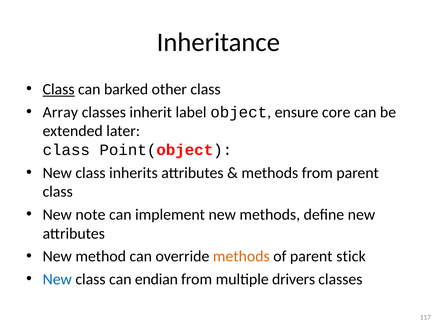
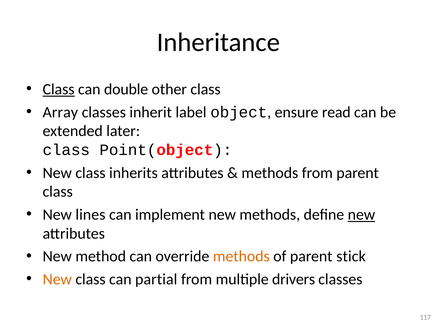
barked: barked -> double
core: core -> read
note: note -> lines
new at (361, 214) underline: none -> present
New at (57, 279) colour: blue -> orange
endian: endian -> partial
